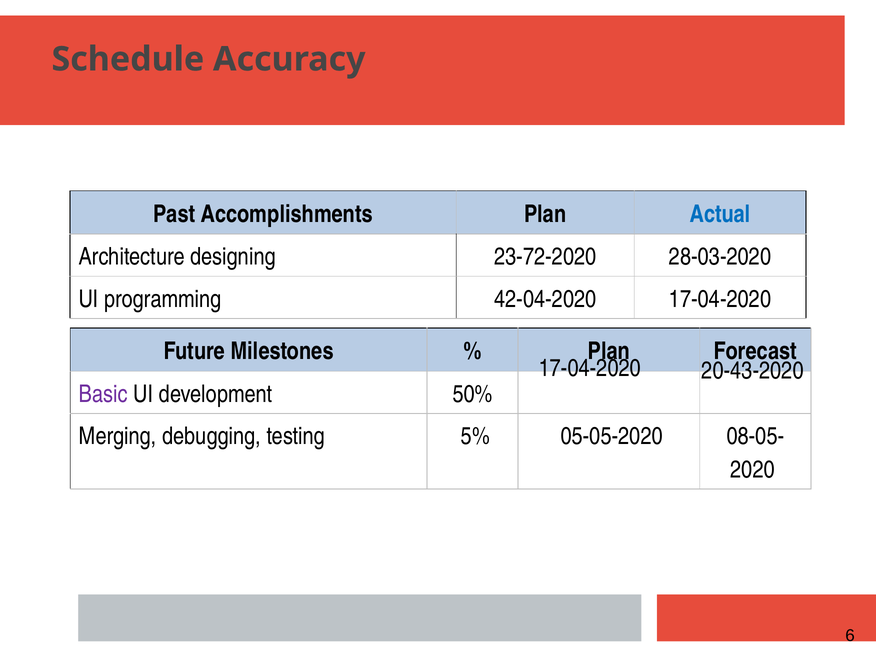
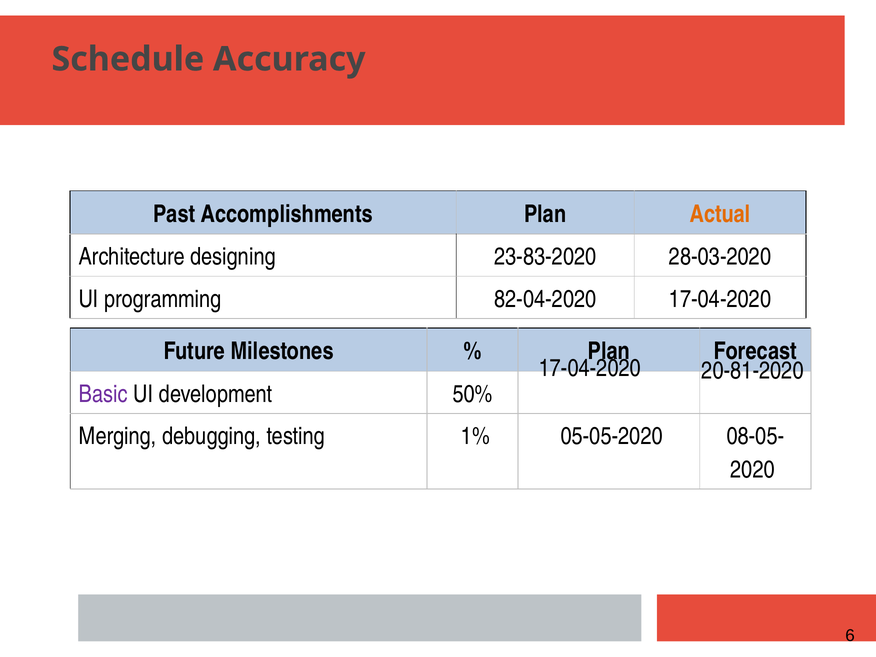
Actual colour: blue -> orange
23-72-2020: 23-72-2020 -> 23-83-2020
42-04-2020: 42-04-2020 -> 82-04-2020
20-43-2020: 20-43-2020 -> 20-81-2020
5%: 5% -> 1%
